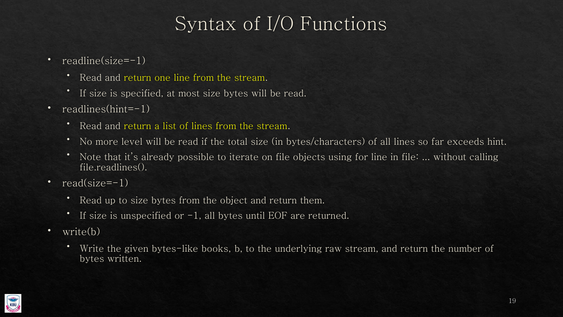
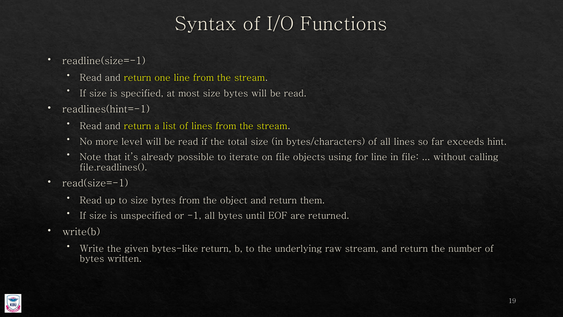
bytes-like books: books -> return
